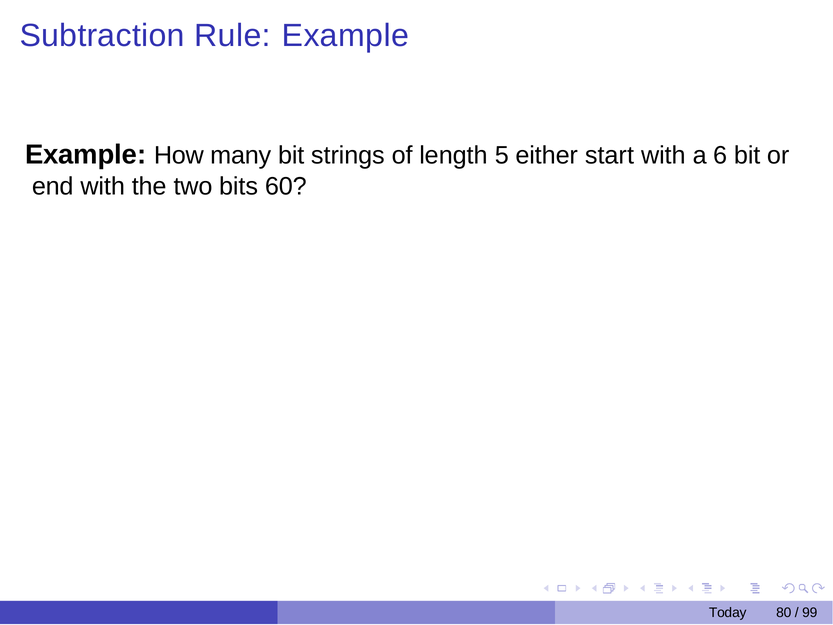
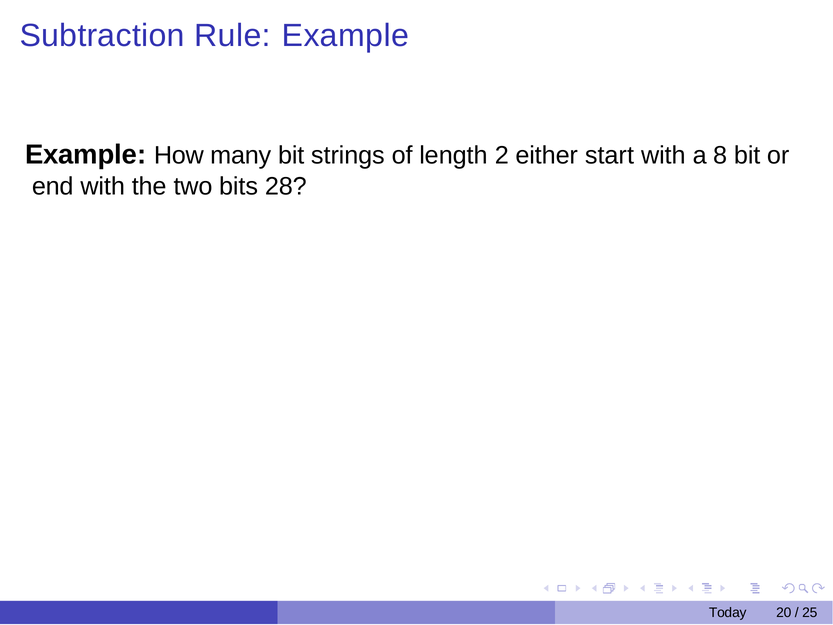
5: 5 -> 2
6: 6 -> 8
60: 60 -> 28
80: 80 -> 20
99: 99 -> 25
